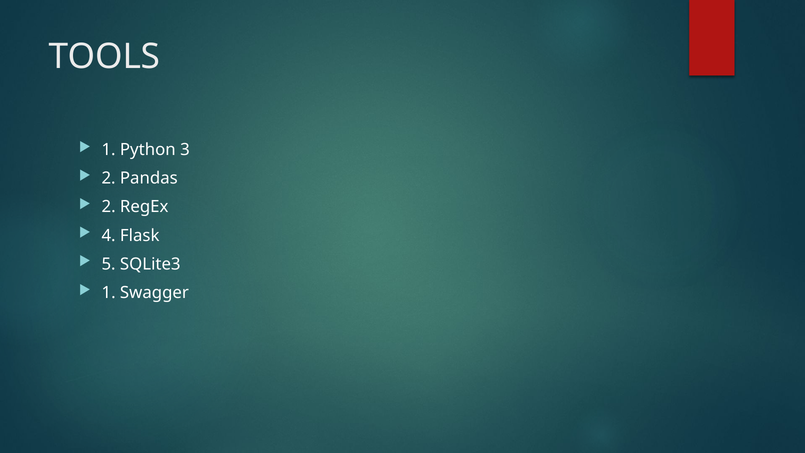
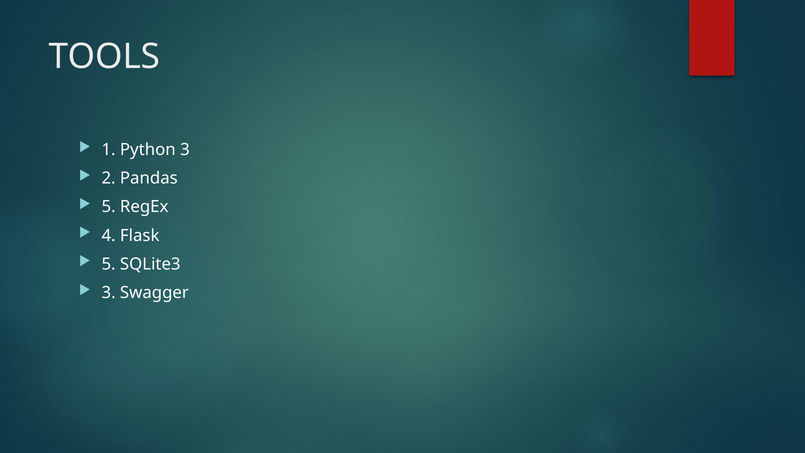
2 at (109, 207): 2 -> 5
1 at (109, 292): 1 -> 3
